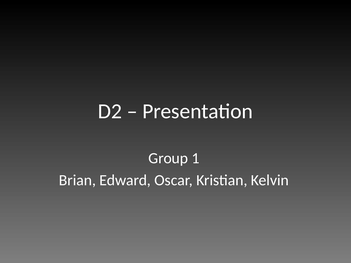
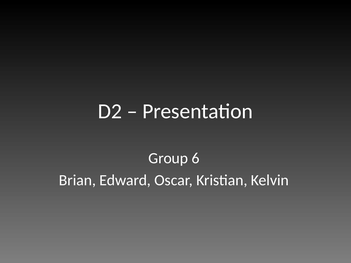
1: 1 -> 6
